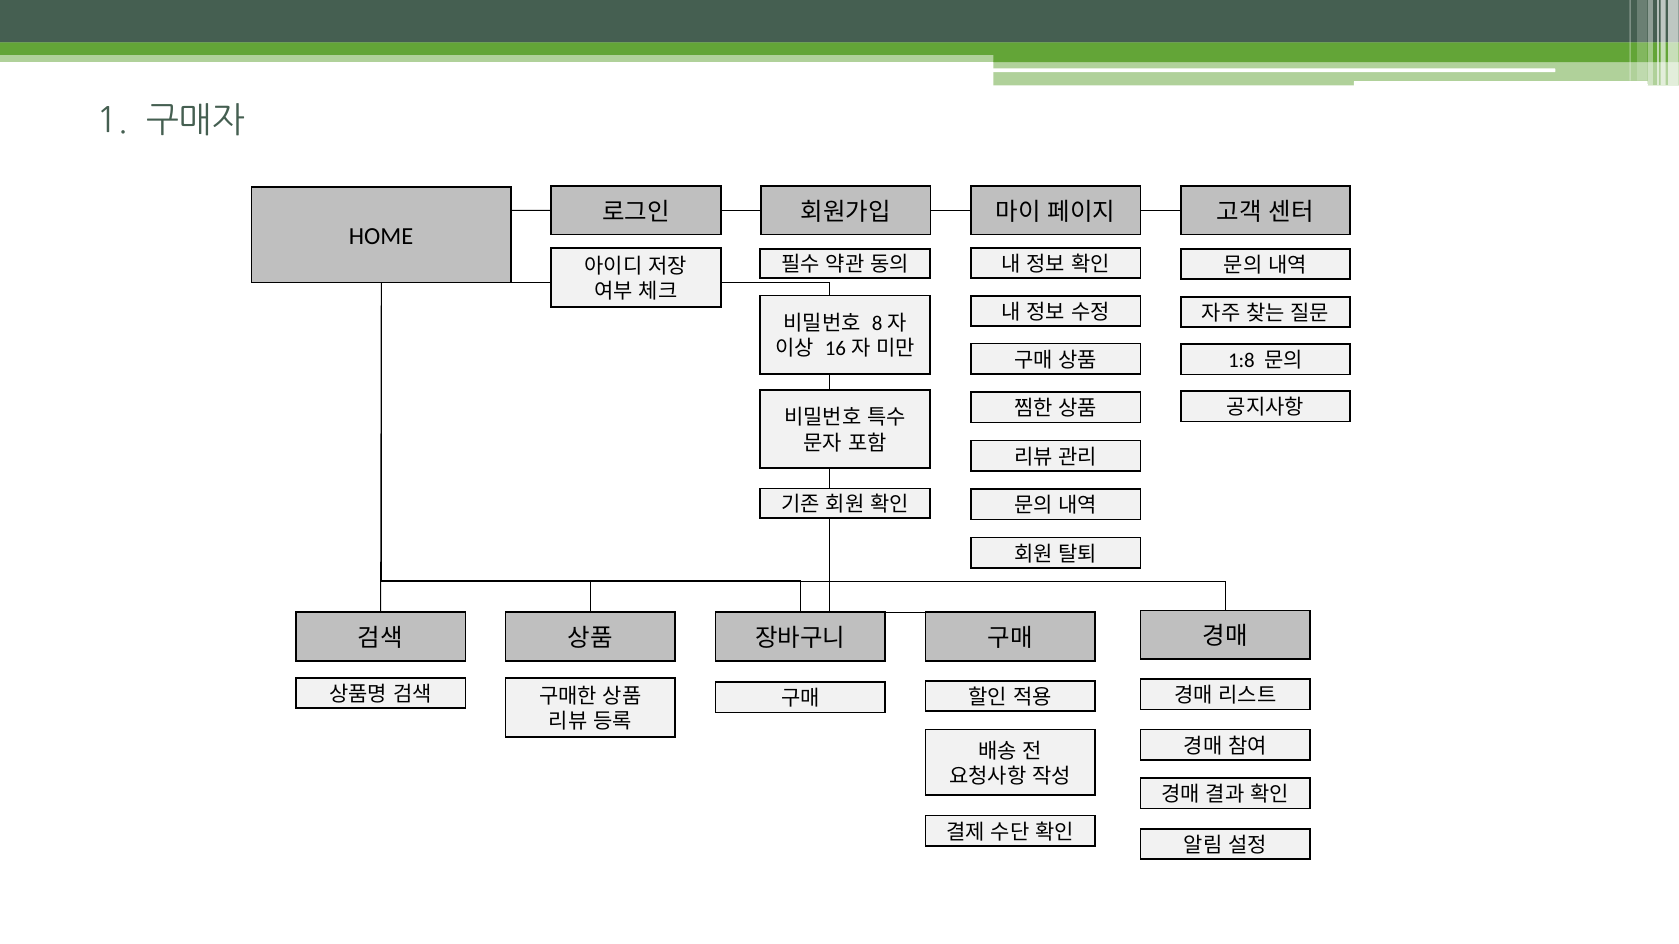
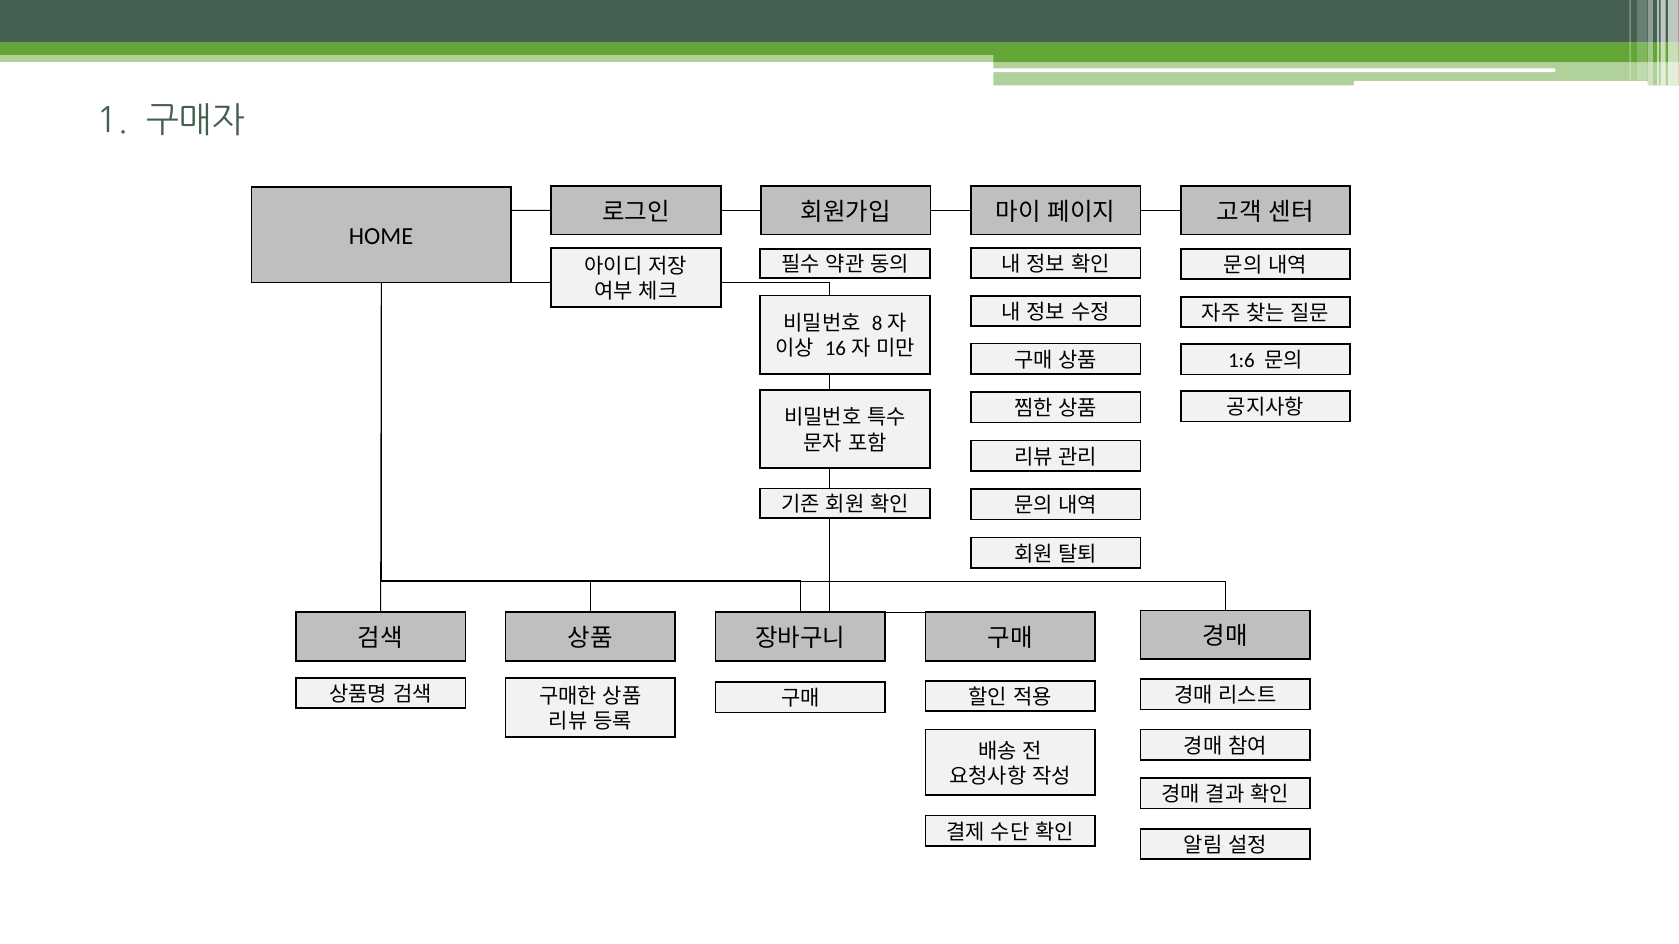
1:8: 1:8 -> 1:6
